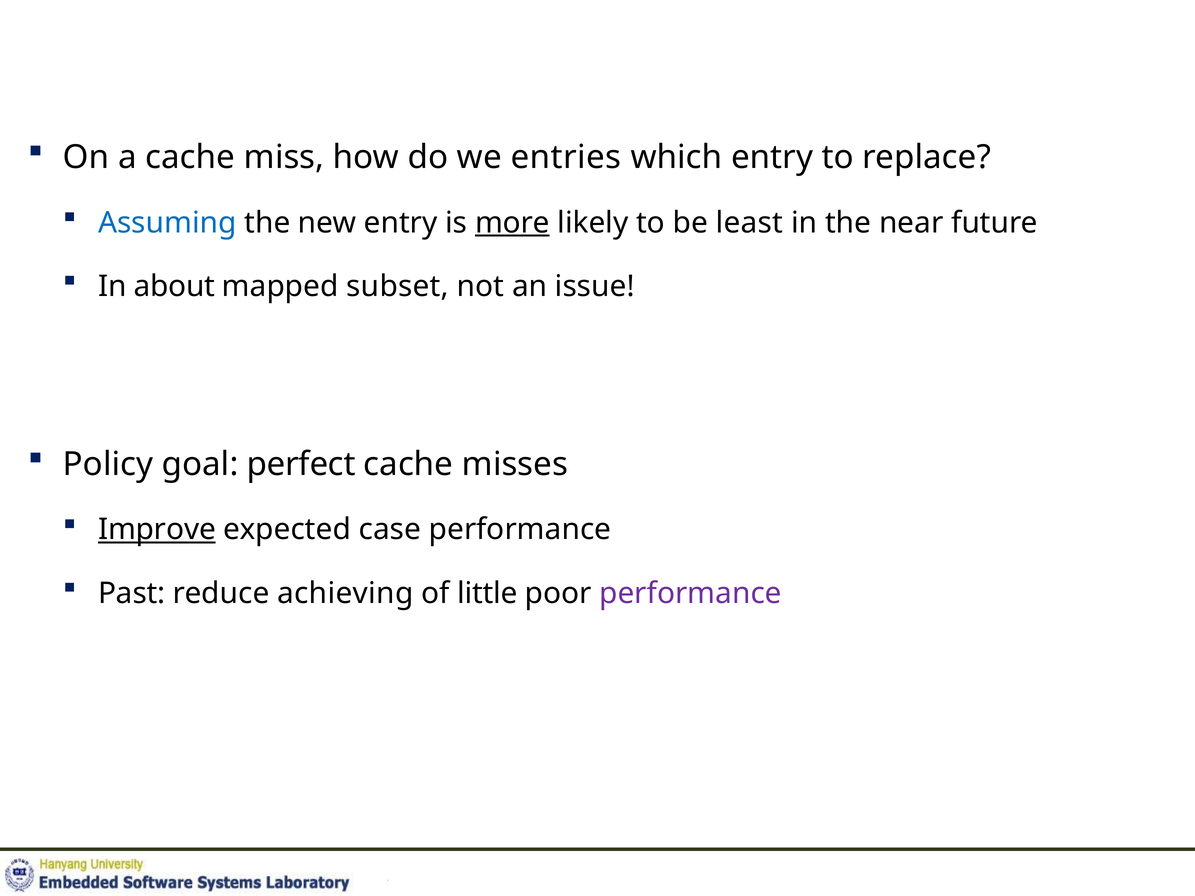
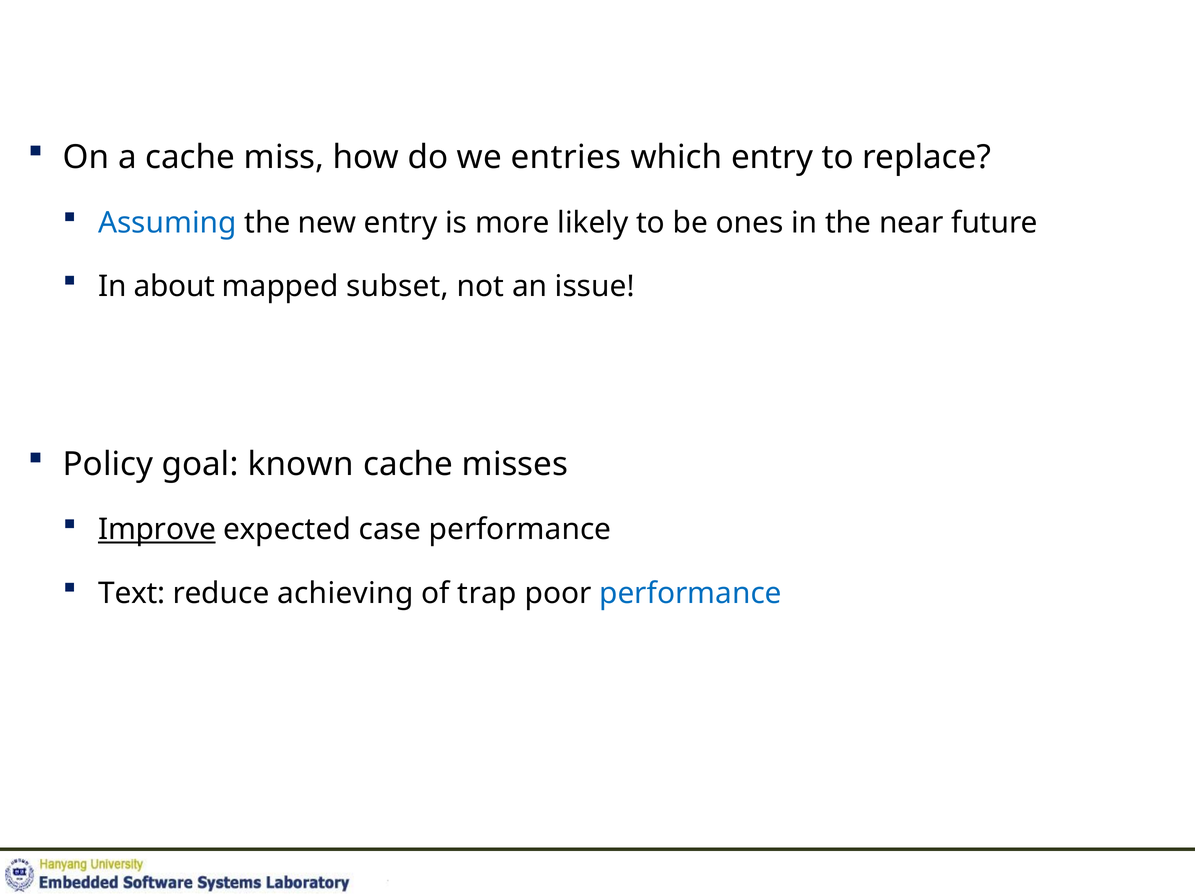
more underline: present -> none
least: least -> ones
perfect: perfect -> known
Past: Past -> Text
little: little -> trap
performance at (691, 593) colour: purple -> blue
